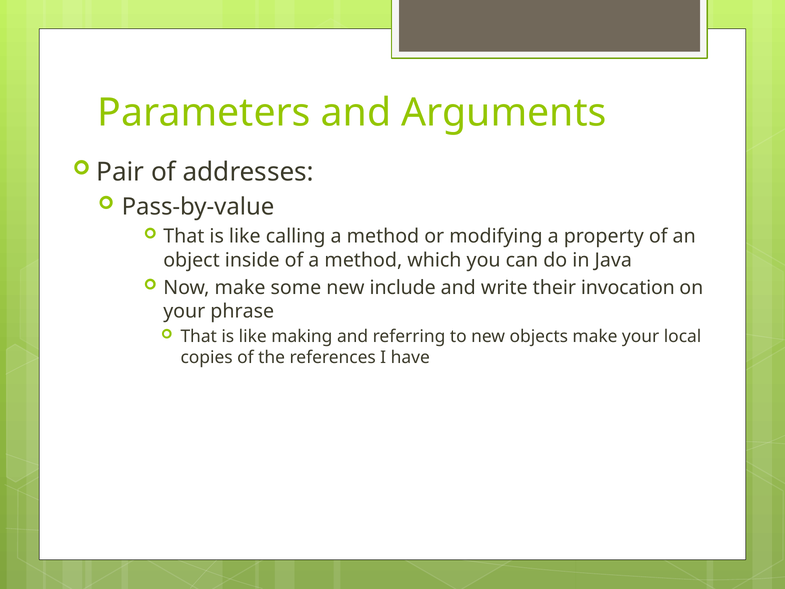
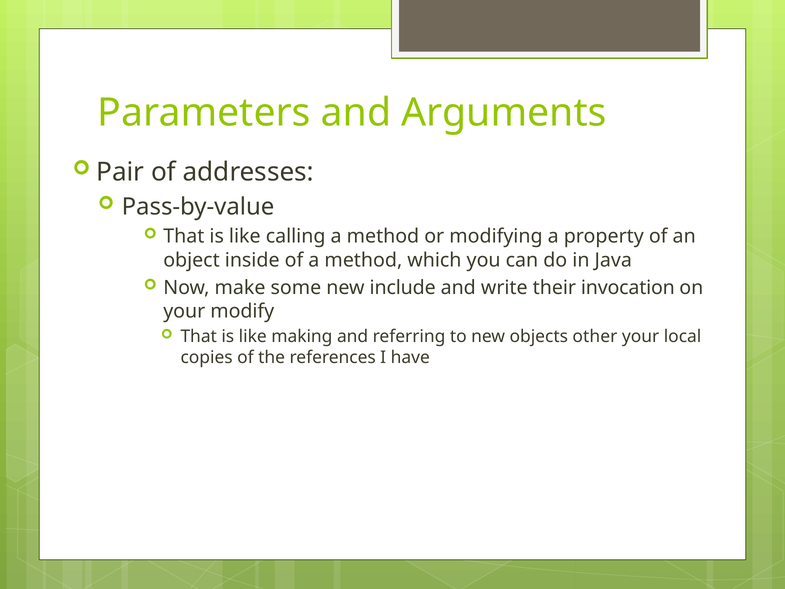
phrase: phrase -> modify
objects make: make -> other
